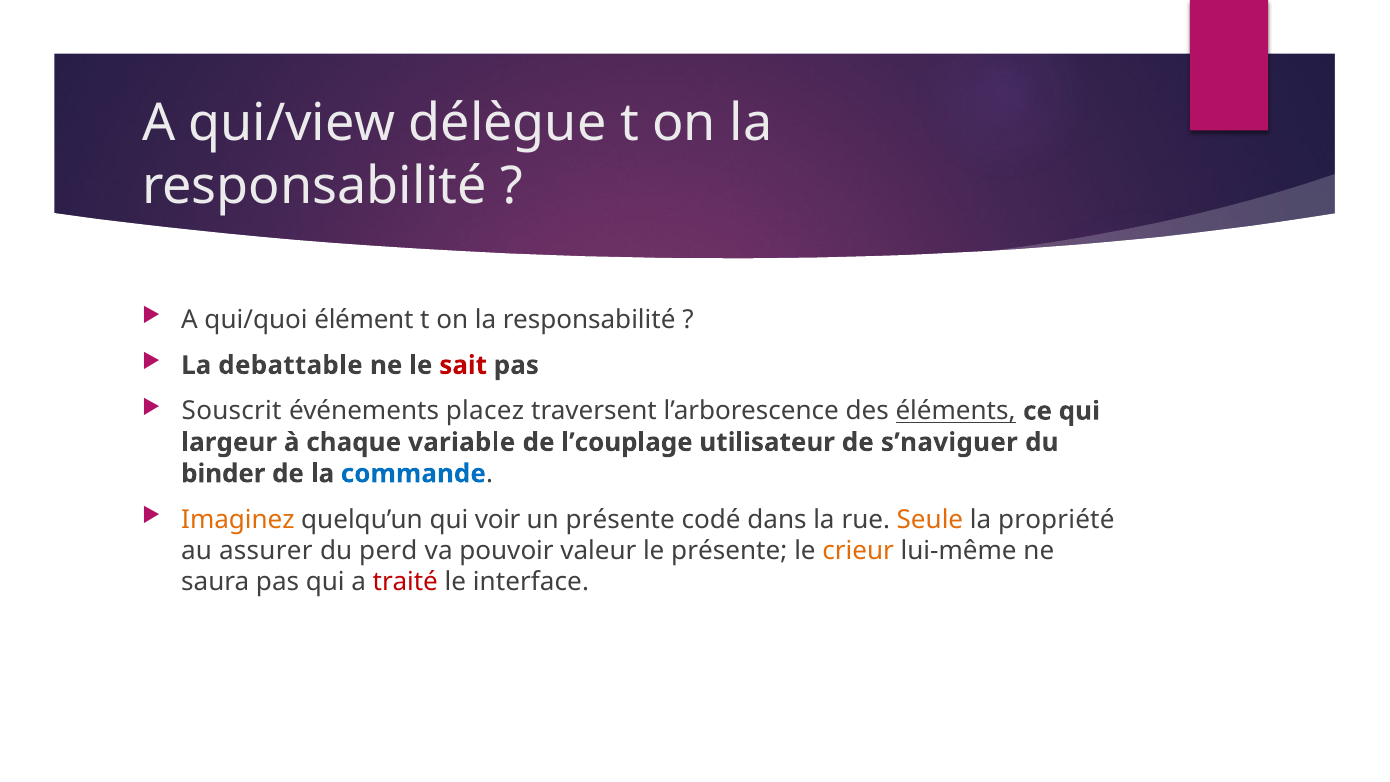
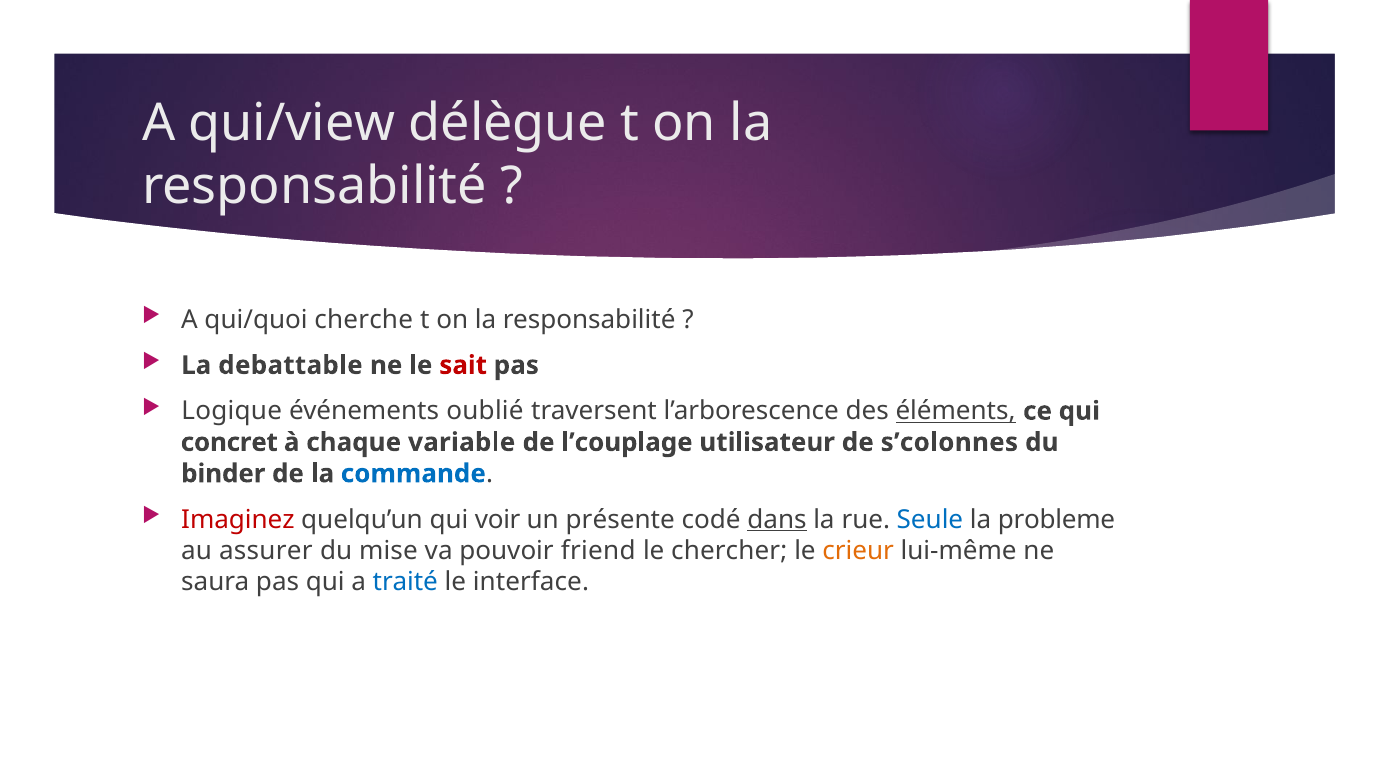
élément: élément -> cherche
Souscrit: Souscrit -> Logique
placez: placez -> oublié
largeur: largeur -> concret
s’naviguer: s’naviguer -> s’colonnes
Imaginez colour: orange -> red
dans underline: none -> present
Seule colour: orange -> blue
propriété: propriété -> probleme
perd: perd -> mise
valeur: valeur -> friend
le présente: présente -> chercher
traité colour: red -> blue
